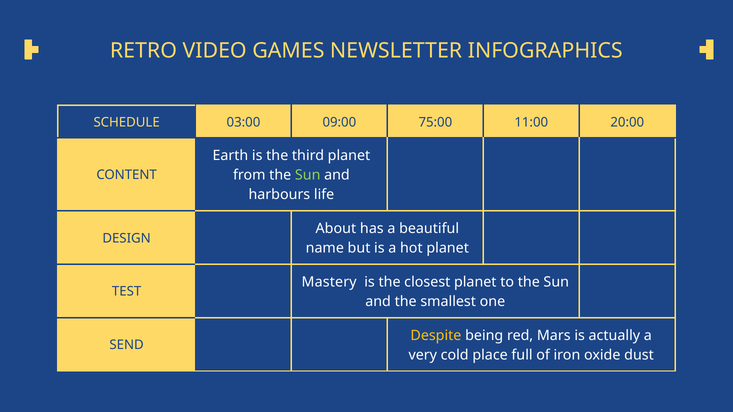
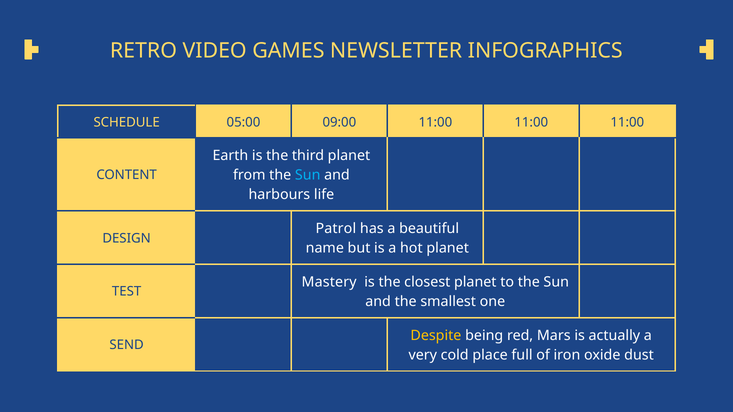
03:00: 03:00 -> 05:00
09:00 75:00: 75:00 -> 11:00
20:00 at (627, 122): 20:00 -> 11:00
Sun at (308, 175) colour: light green -> light blue
About: About -> Patrol
